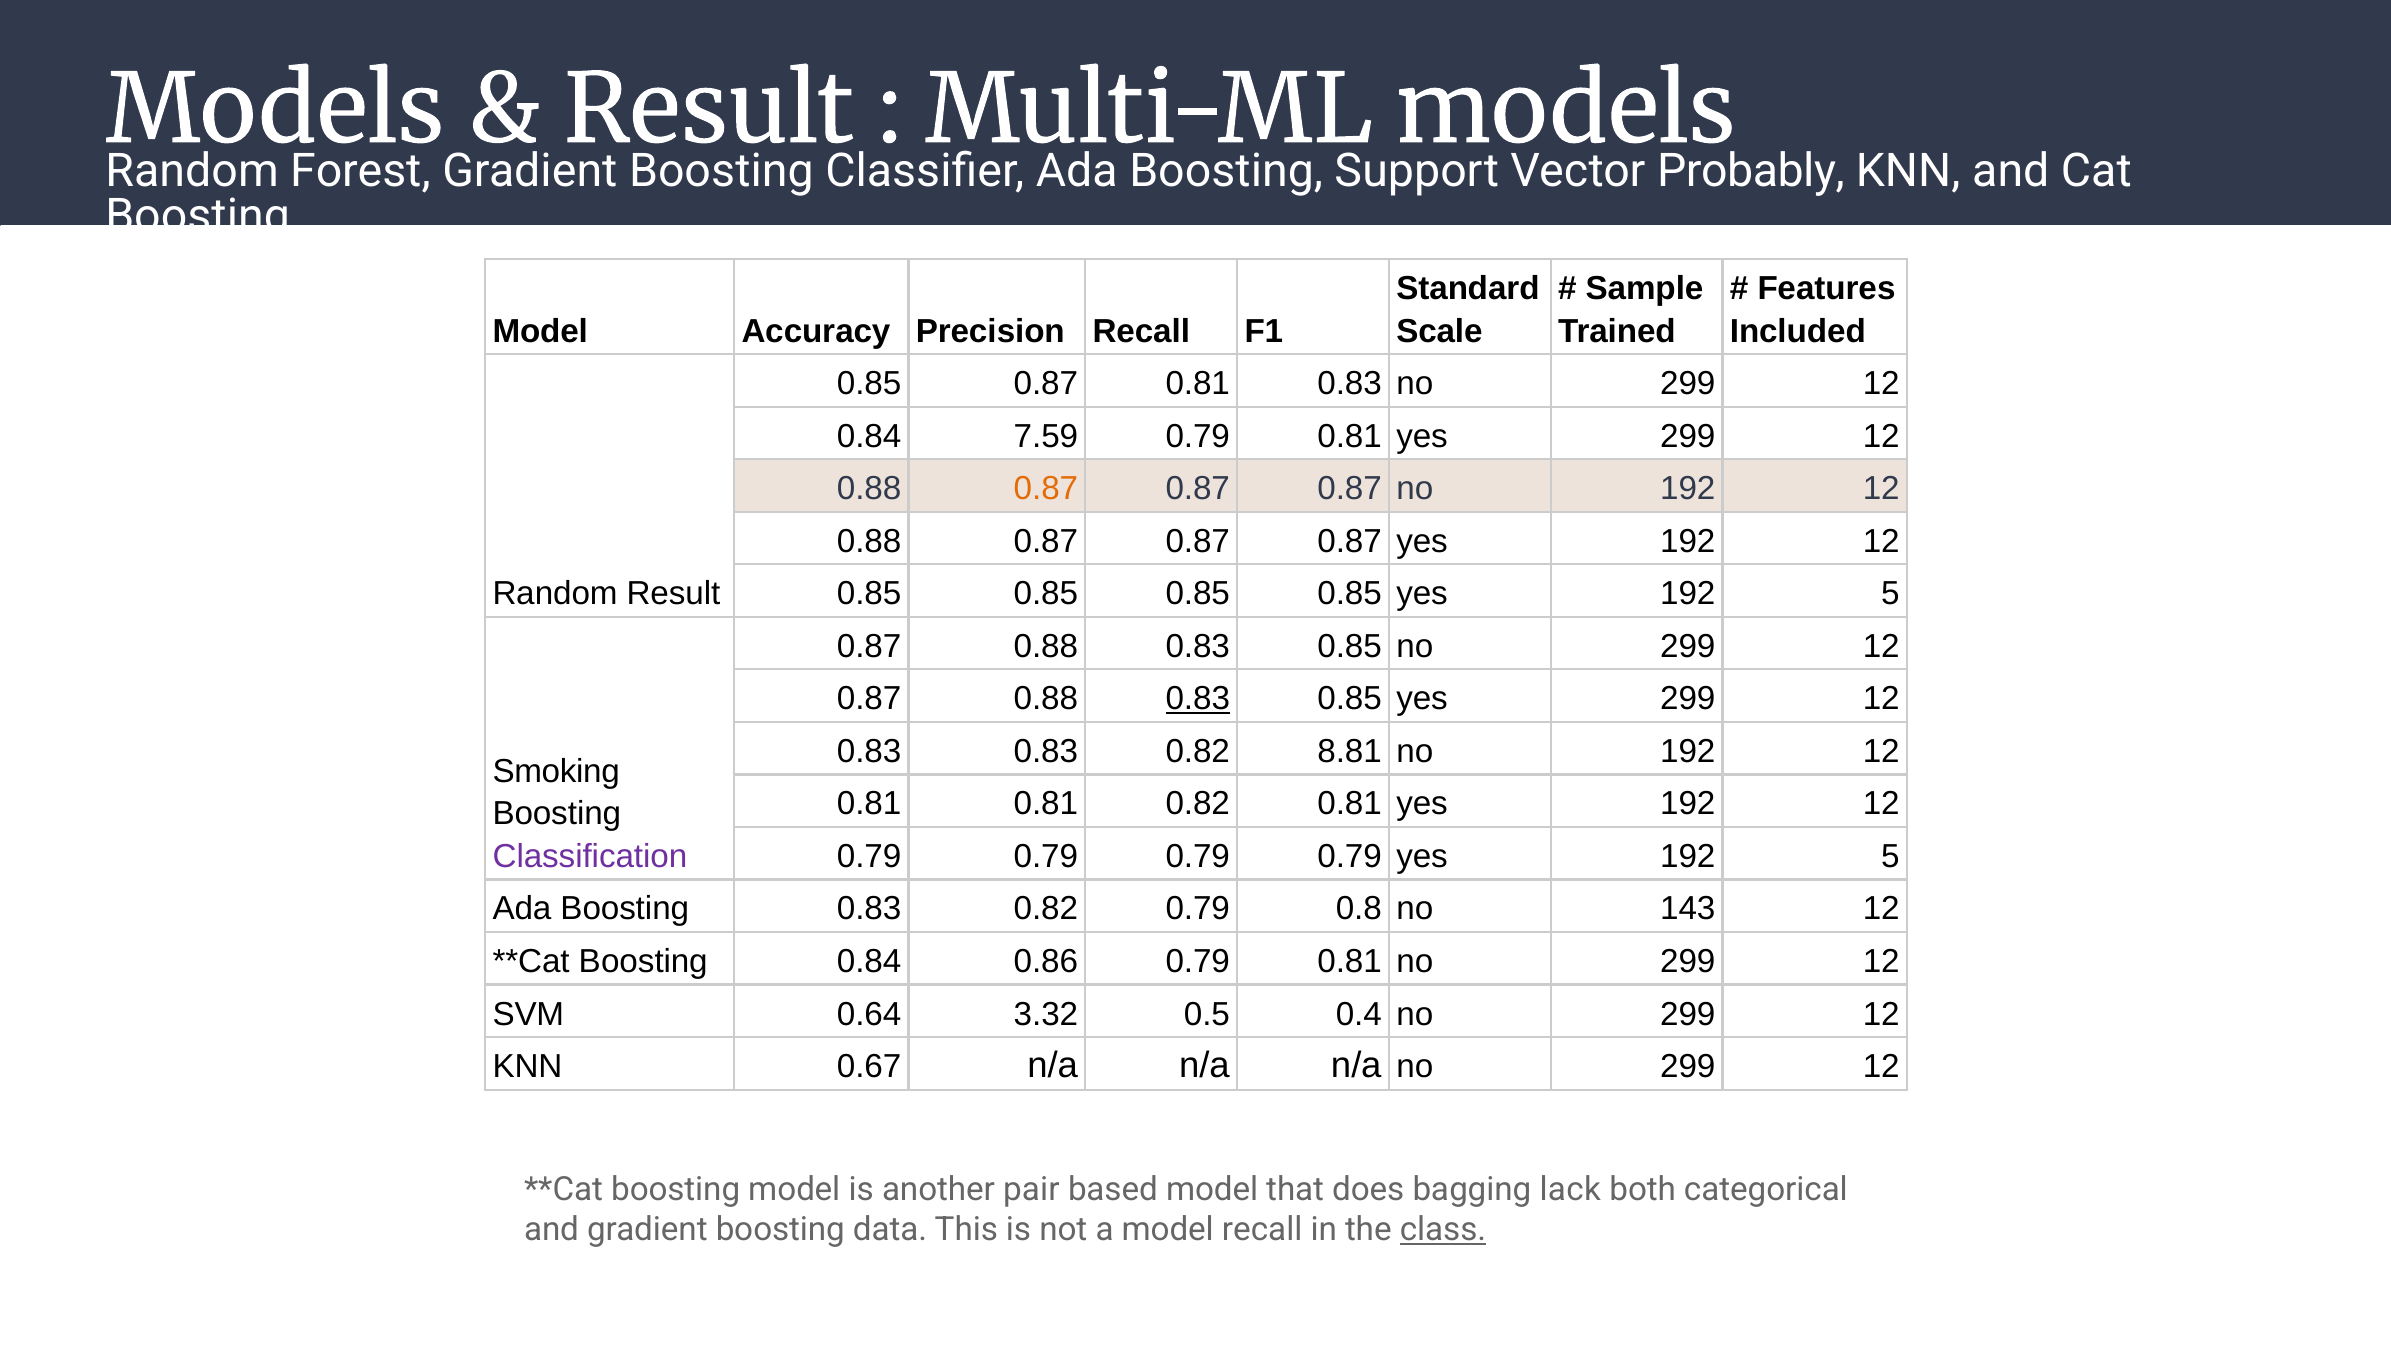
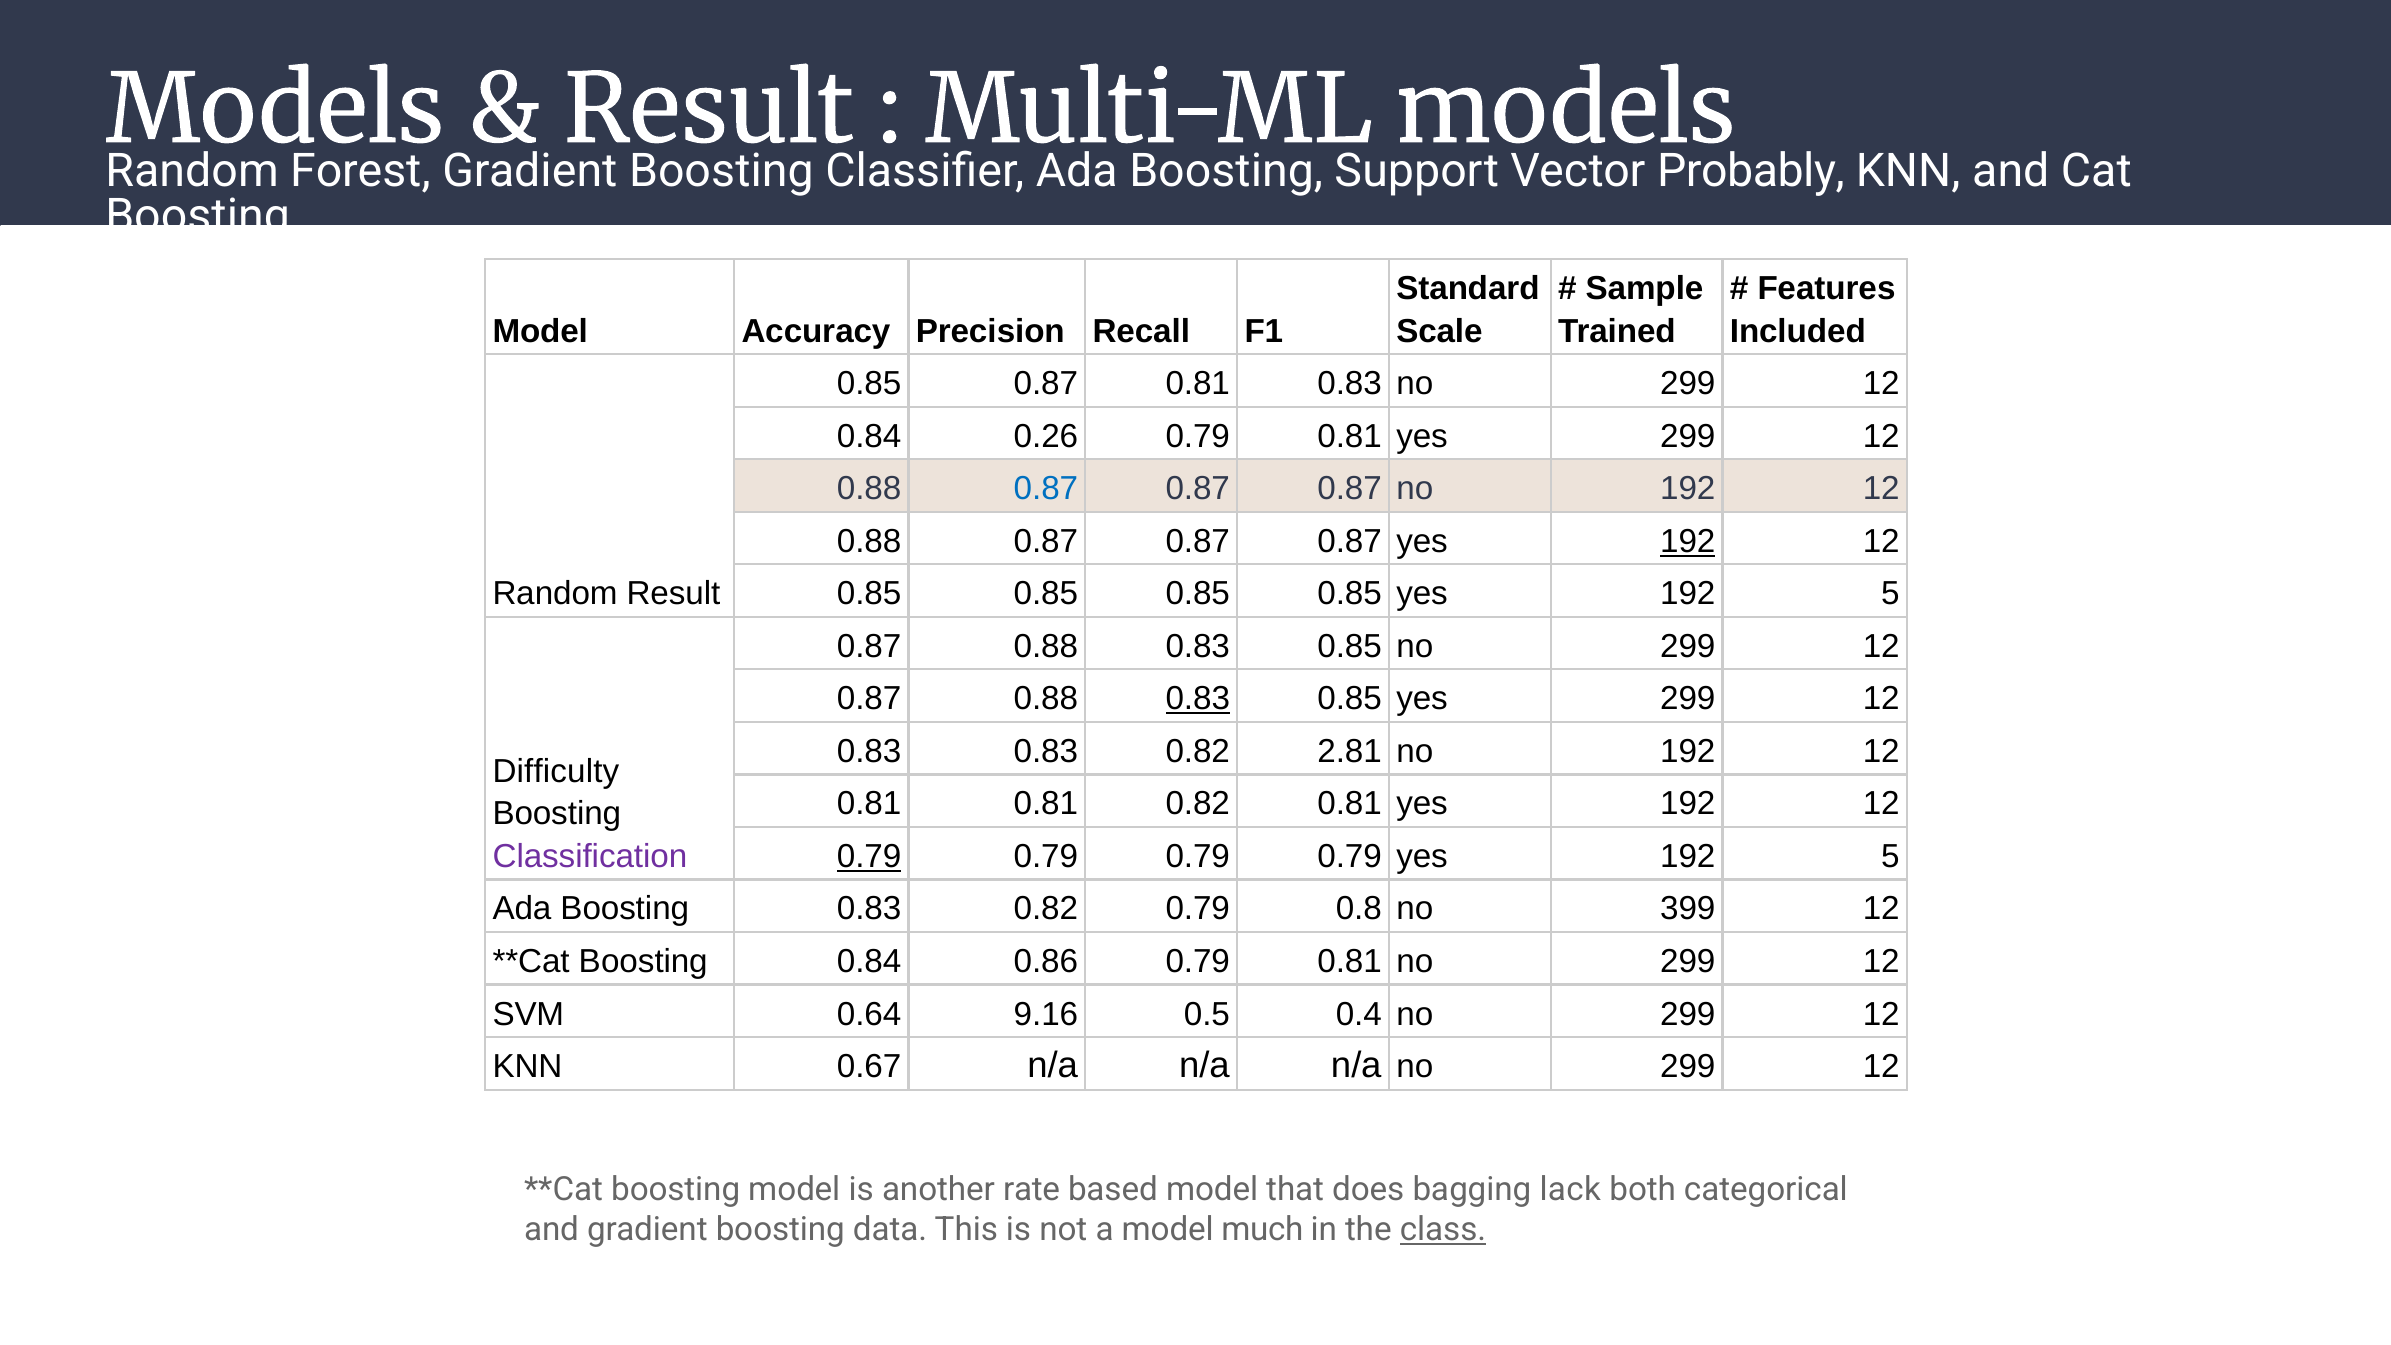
7.59: 7.59 -> 0.26
0.87 at (1046, 489) colour: orange -> blue
192 at (1688, 541) underline: none -> present
8.81: 8.81 -> 2.81
Smoking: Smoking -> Difficulty
0.79 at (869, 856) underline: none -> present
143: 143 -> 399
3.32: 3.32 -> 9.16
pair: pair -> rate
model recall: recall -> much
